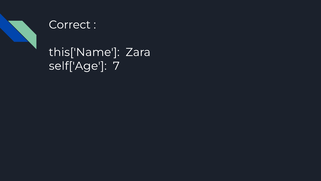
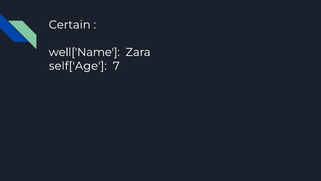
Correct: Correct -> Certain
this['Name: this['Name -> well['Name
